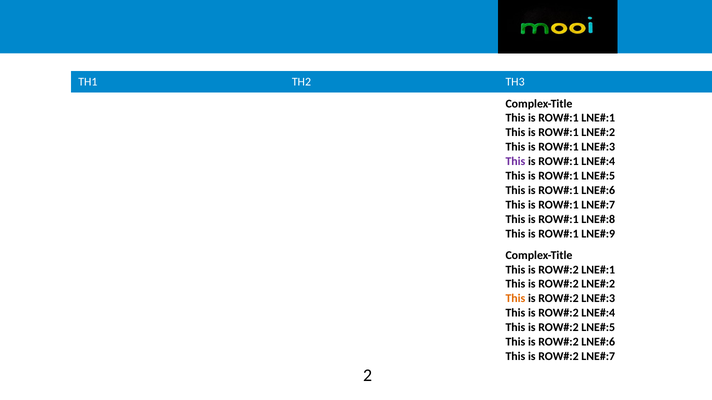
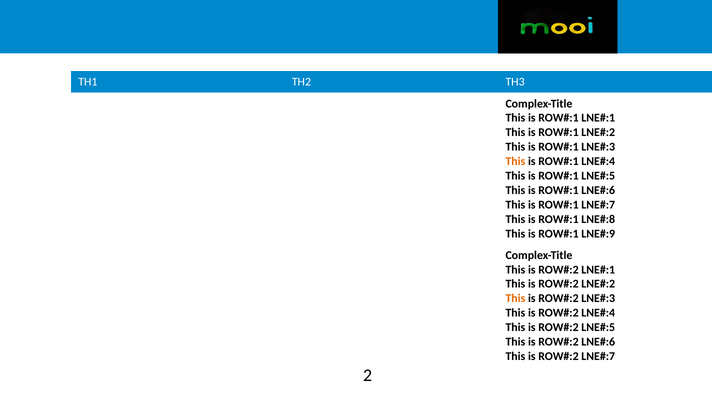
This at (515, 162) colour: purple -> orange
